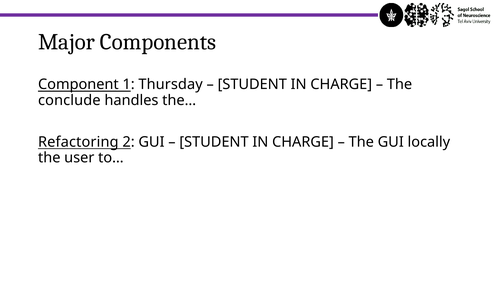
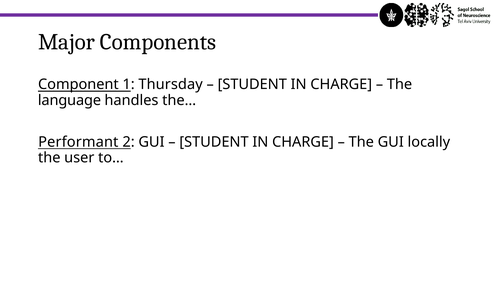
conclude: conclude -> language
Refactoring: Refactoring -> Performant
